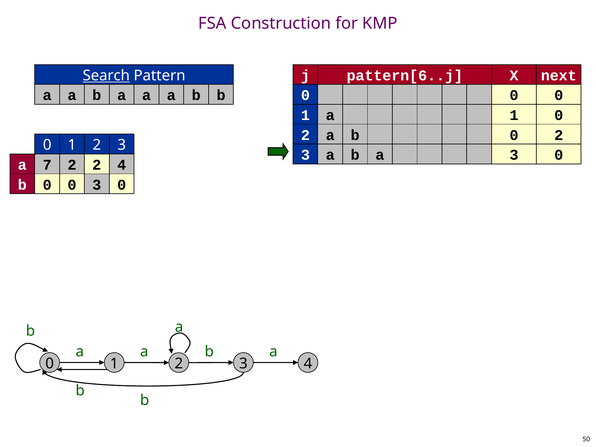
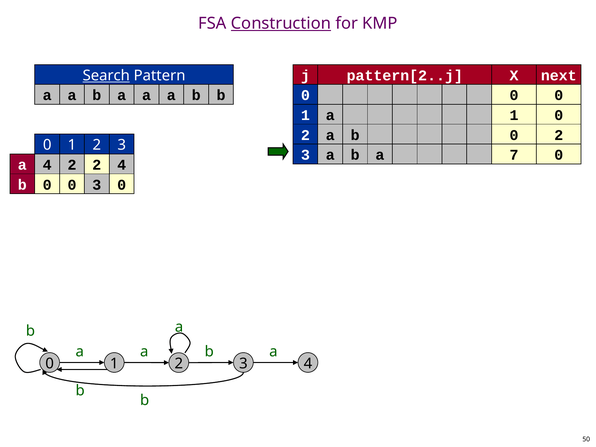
Construction underline: none -> present
pattern[6..j: pattern[6..j -> pattern[2..j
a 3: 3 -> 7
a 7: 7 -> 4
